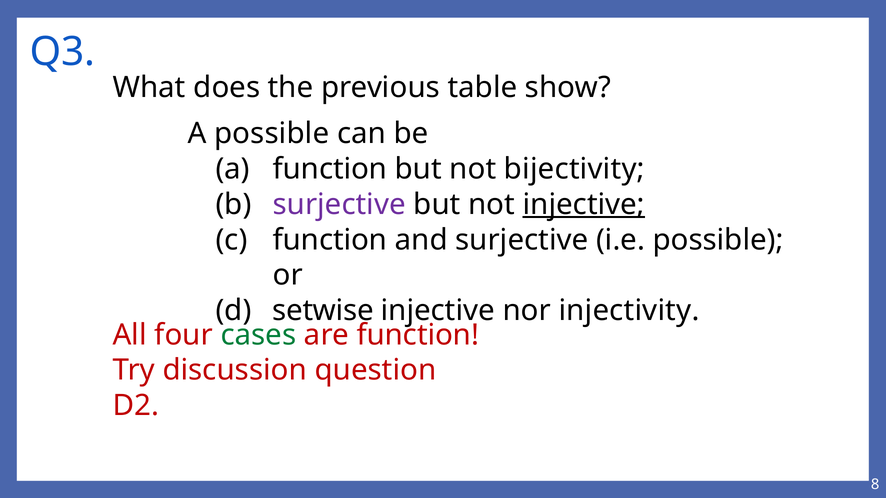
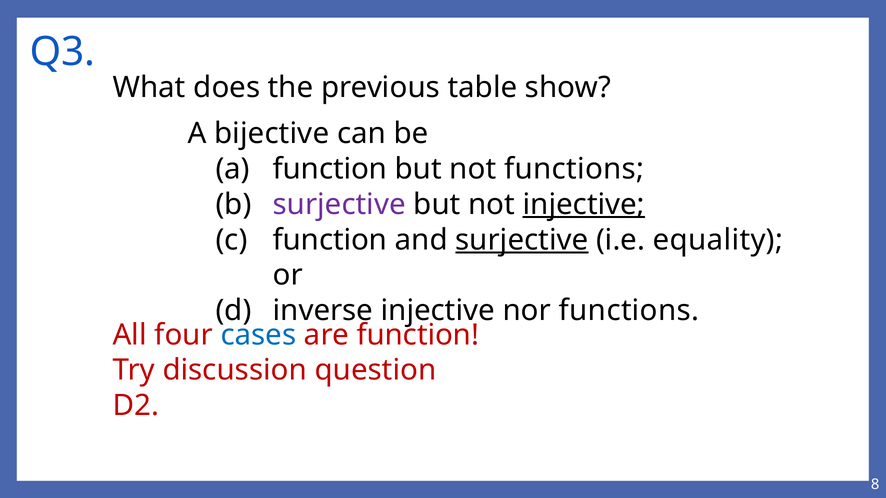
A possible: possible -> bijective
not bijectivity: bijectivity -> functions
surjective at (522, 240) underline: none -> present
i.e possible: possible -> equality
setwise: setwise -> inverse
nor injectivity: injectivity -> functions
cases colour: green -> blue
